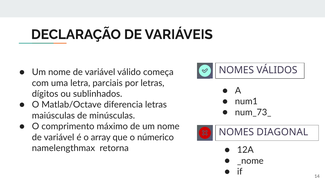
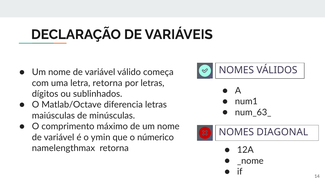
letra parciais: parciais -> retorna
num_73_: num_73_ -> num_63_
array: array -> ymin
